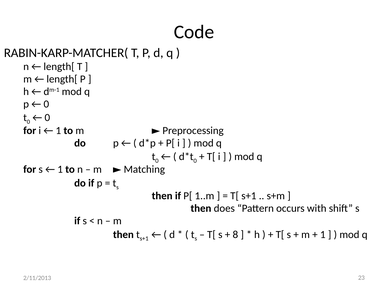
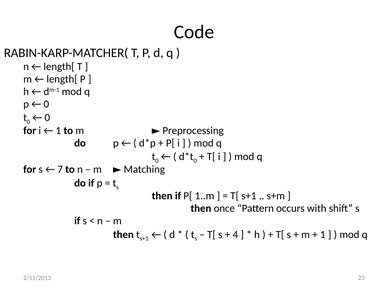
1 at (60, 169): 1 -> 7
does: does -> once
8: 8 -> 4
